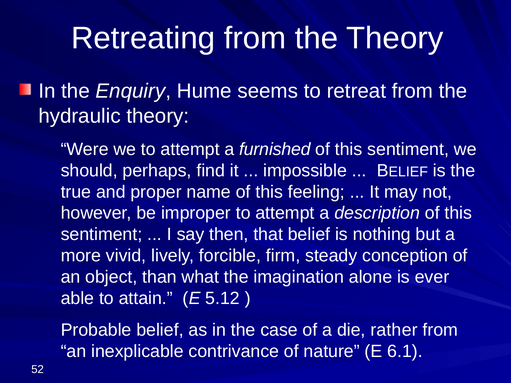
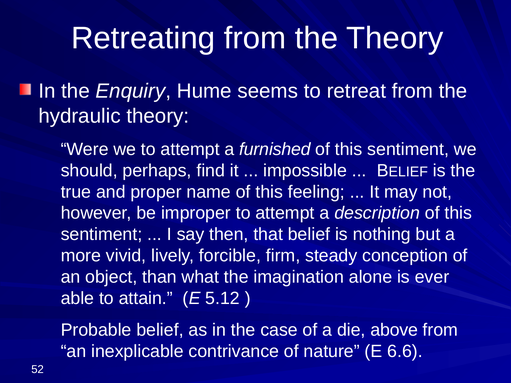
rather: rather -> above
6.1: 6.1 -> 6.6
